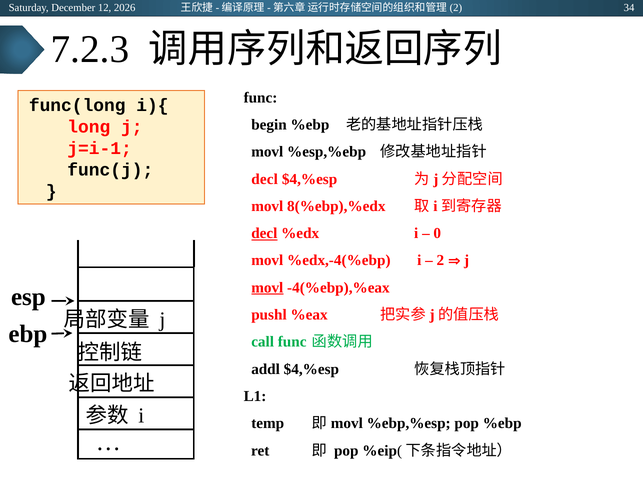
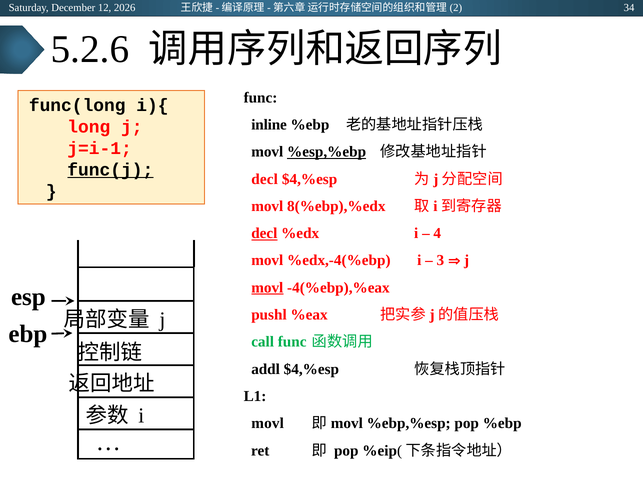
7.2.3: 7.2.3 -> 5.2.6
begin: begin -> inline
%esp,%ebp underline: none -> present
func(j underline: none -> present
0: 0 -> 4
2 at (440, 261): 2 -> 3
temp at (268, 424): temp -> movl
